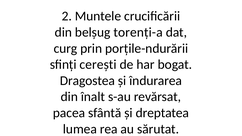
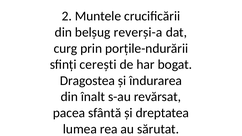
torenți-a: torenți-a -> reverși-a
